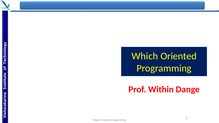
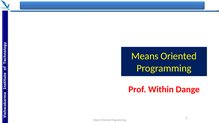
Which: Which -> Means
